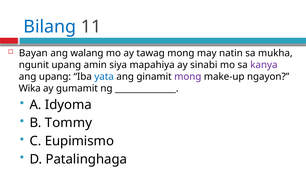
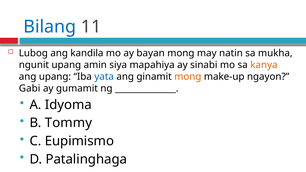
Bayan: Bayan -> Lubog
walang: walang -> kandila
tawag: tawag -> bayan
kanya colour: purple -> orange
mong at (188, 77) colour: purple -> orange
Wika: Wika -> Gabi
